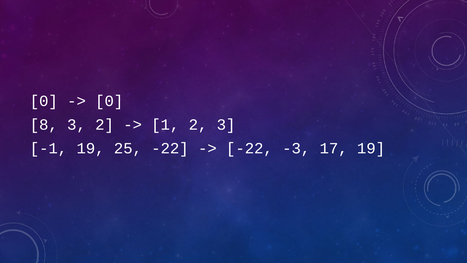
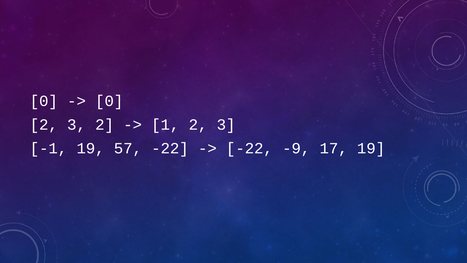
8 at (44, 125): 8 -> 2
25: 25 -> 57
-3: -3 -> -9
